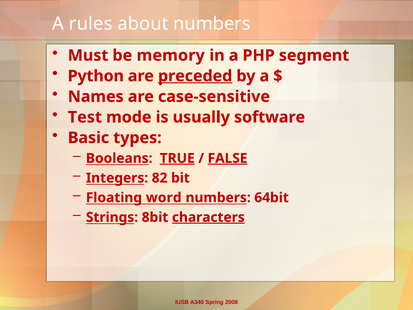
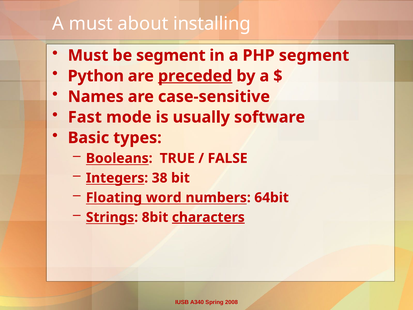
A rules: rules -> must
about numbers: numbers -> installing
be memory: memory -> segment
Test: Test -> Fast
TRUE underline: present -> none
FALSE underline: present -> none
82: 82 -> 38
